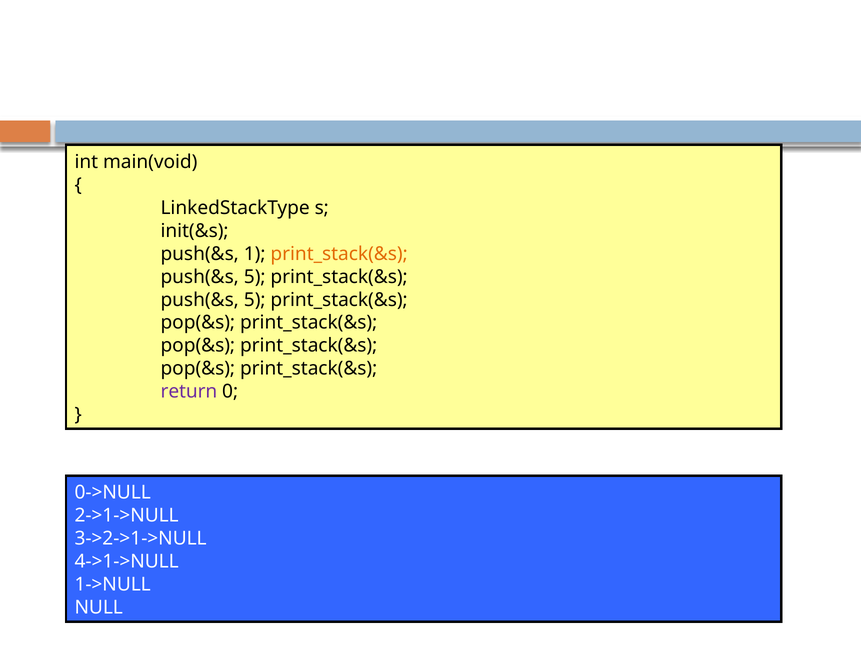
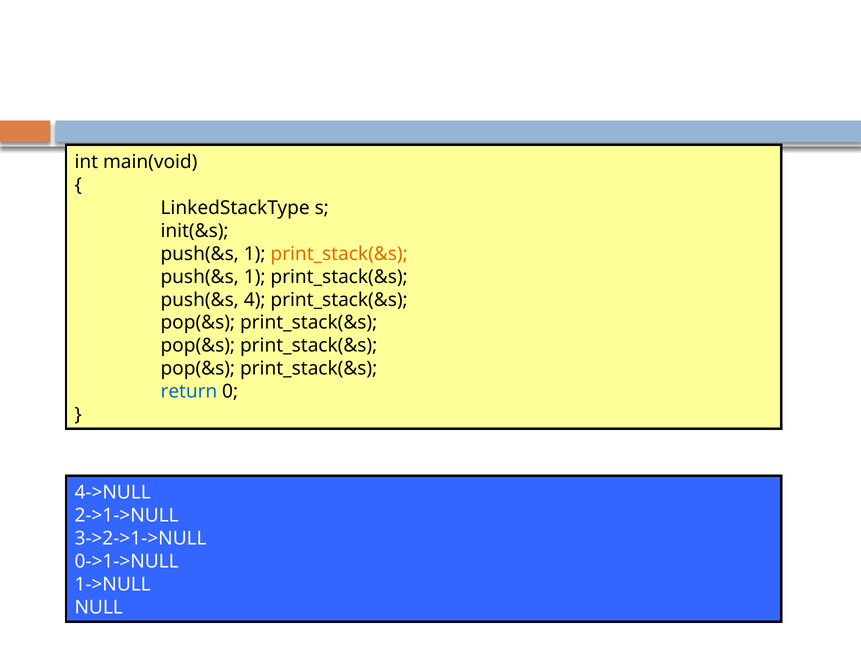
5 at (255, 277): 5 -> 1
5 at (255, 300): 5 -> 4
return colour: purple -> blue
0->NULL: 0->NULL -> 4->NULL
4->1->NULL: 4->1->NULL -> 0->1->NULL
